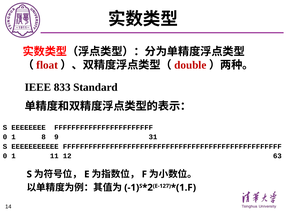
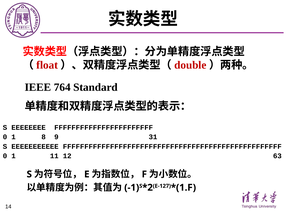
833: 833 -> 764
